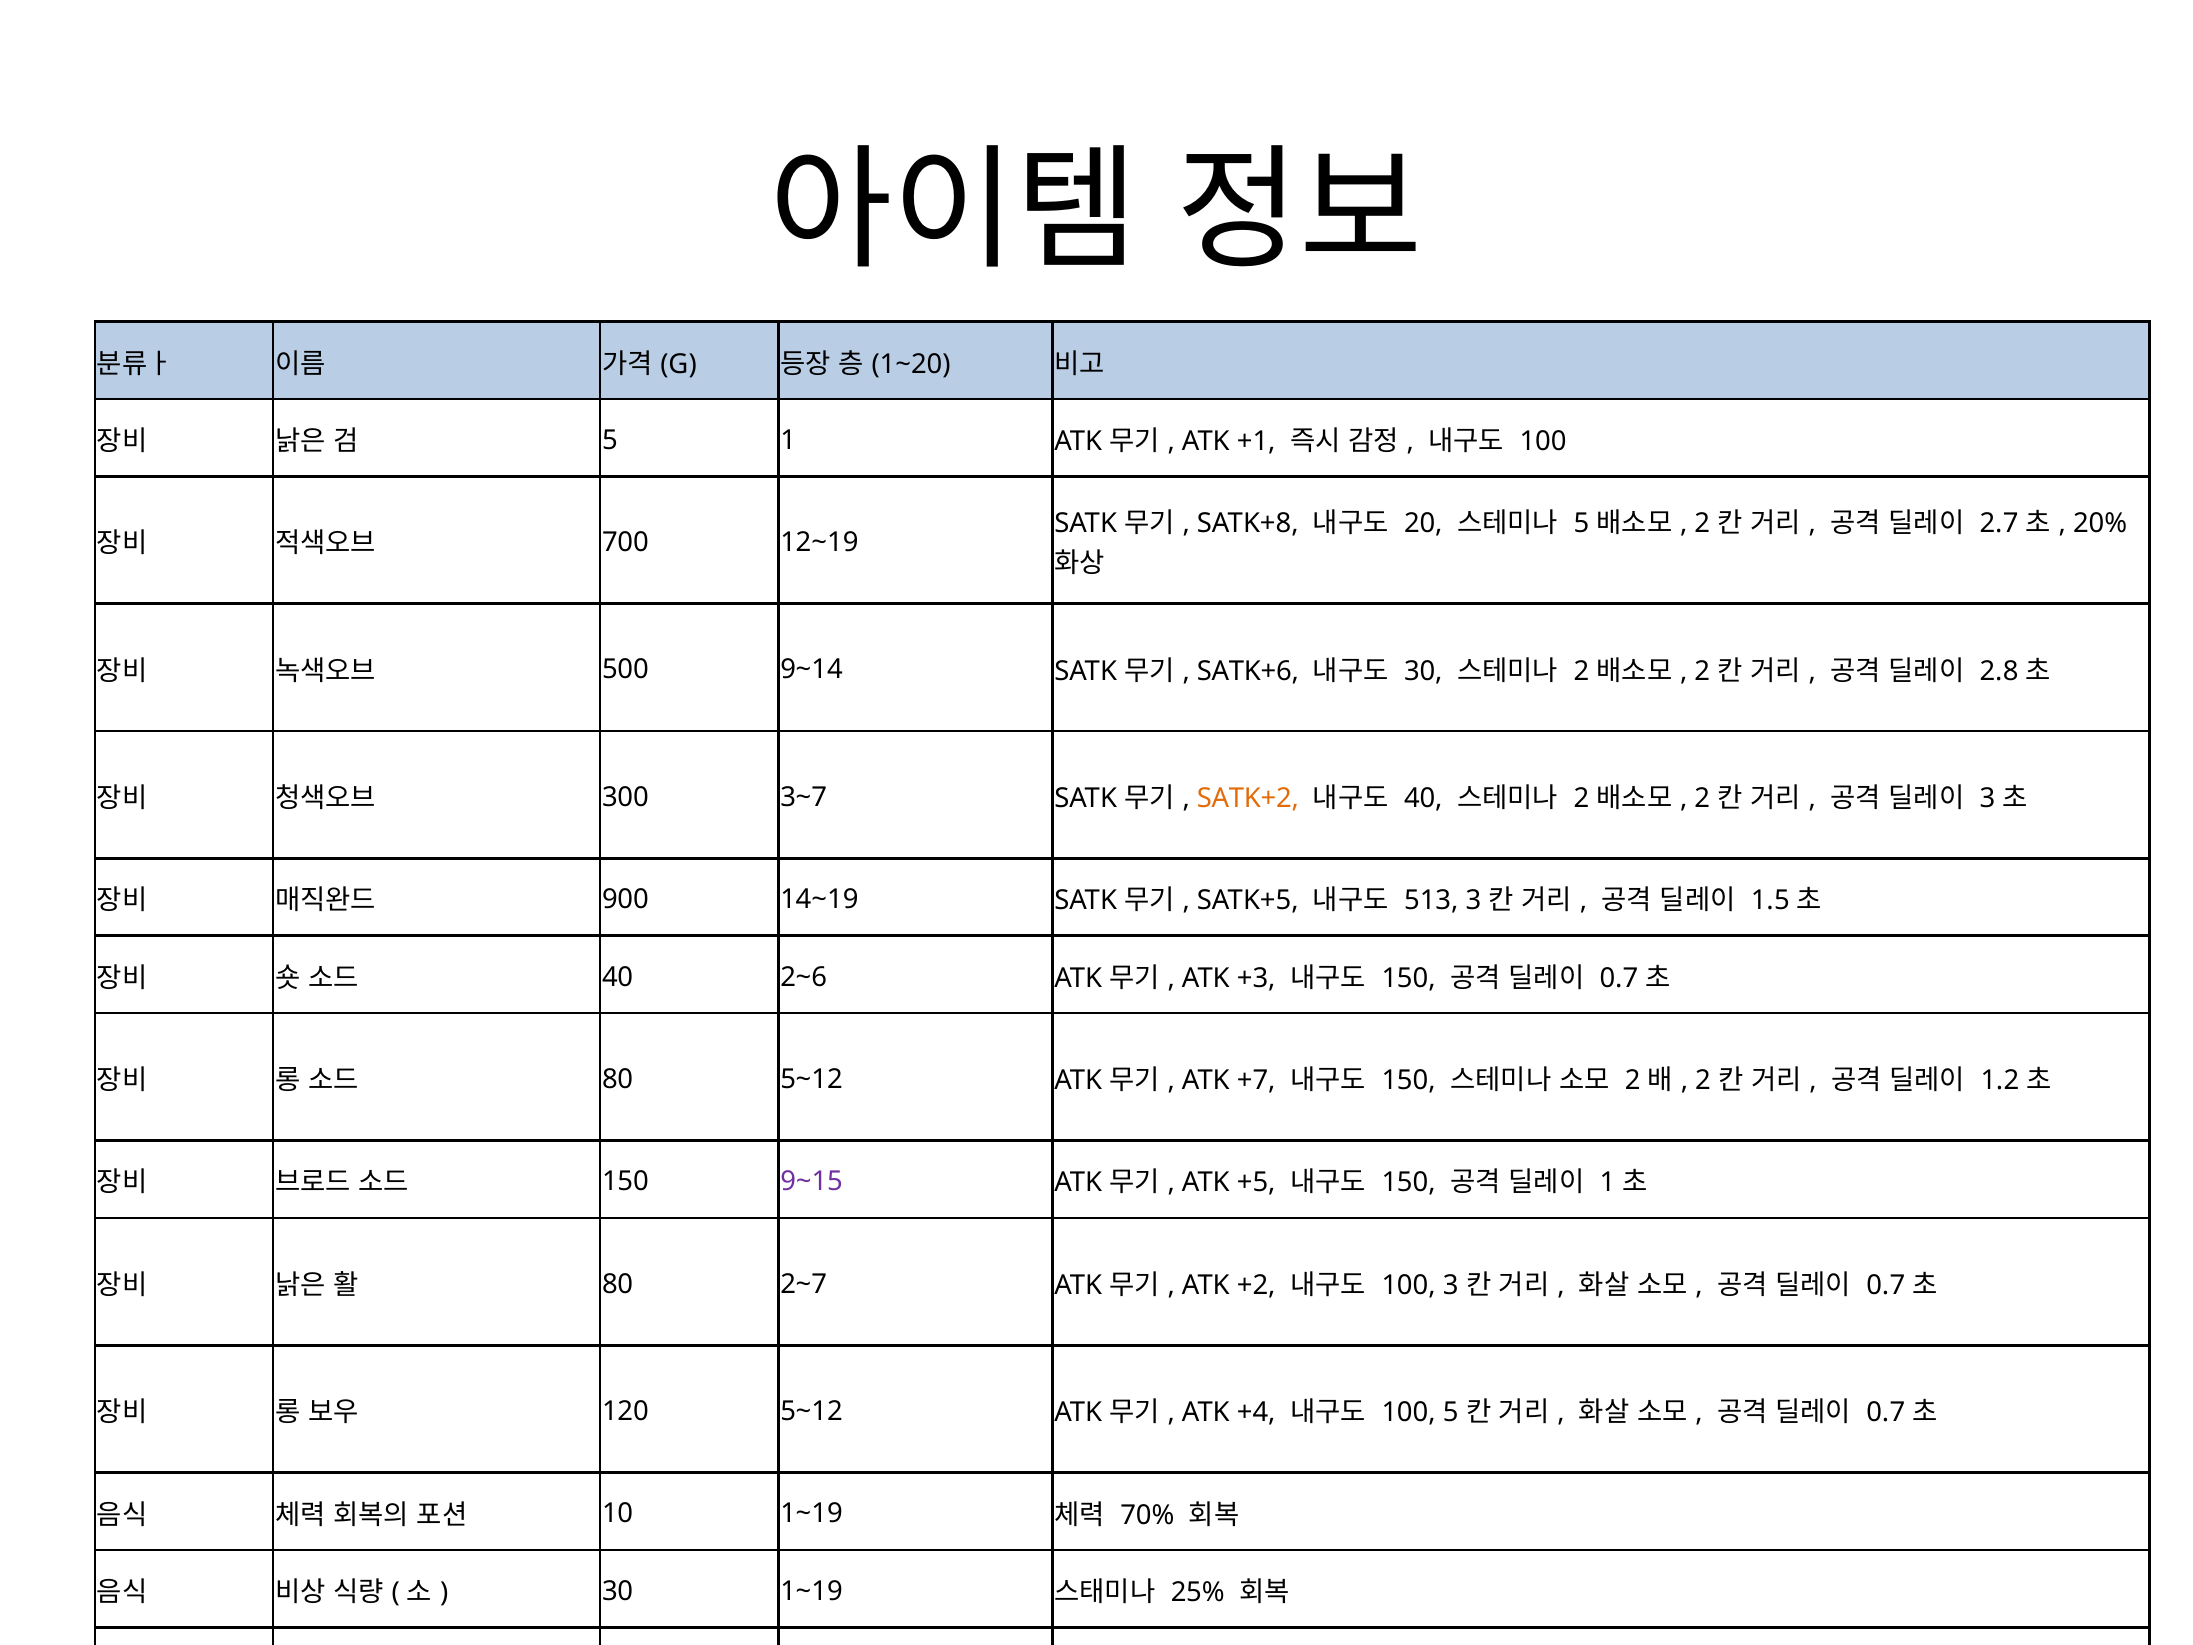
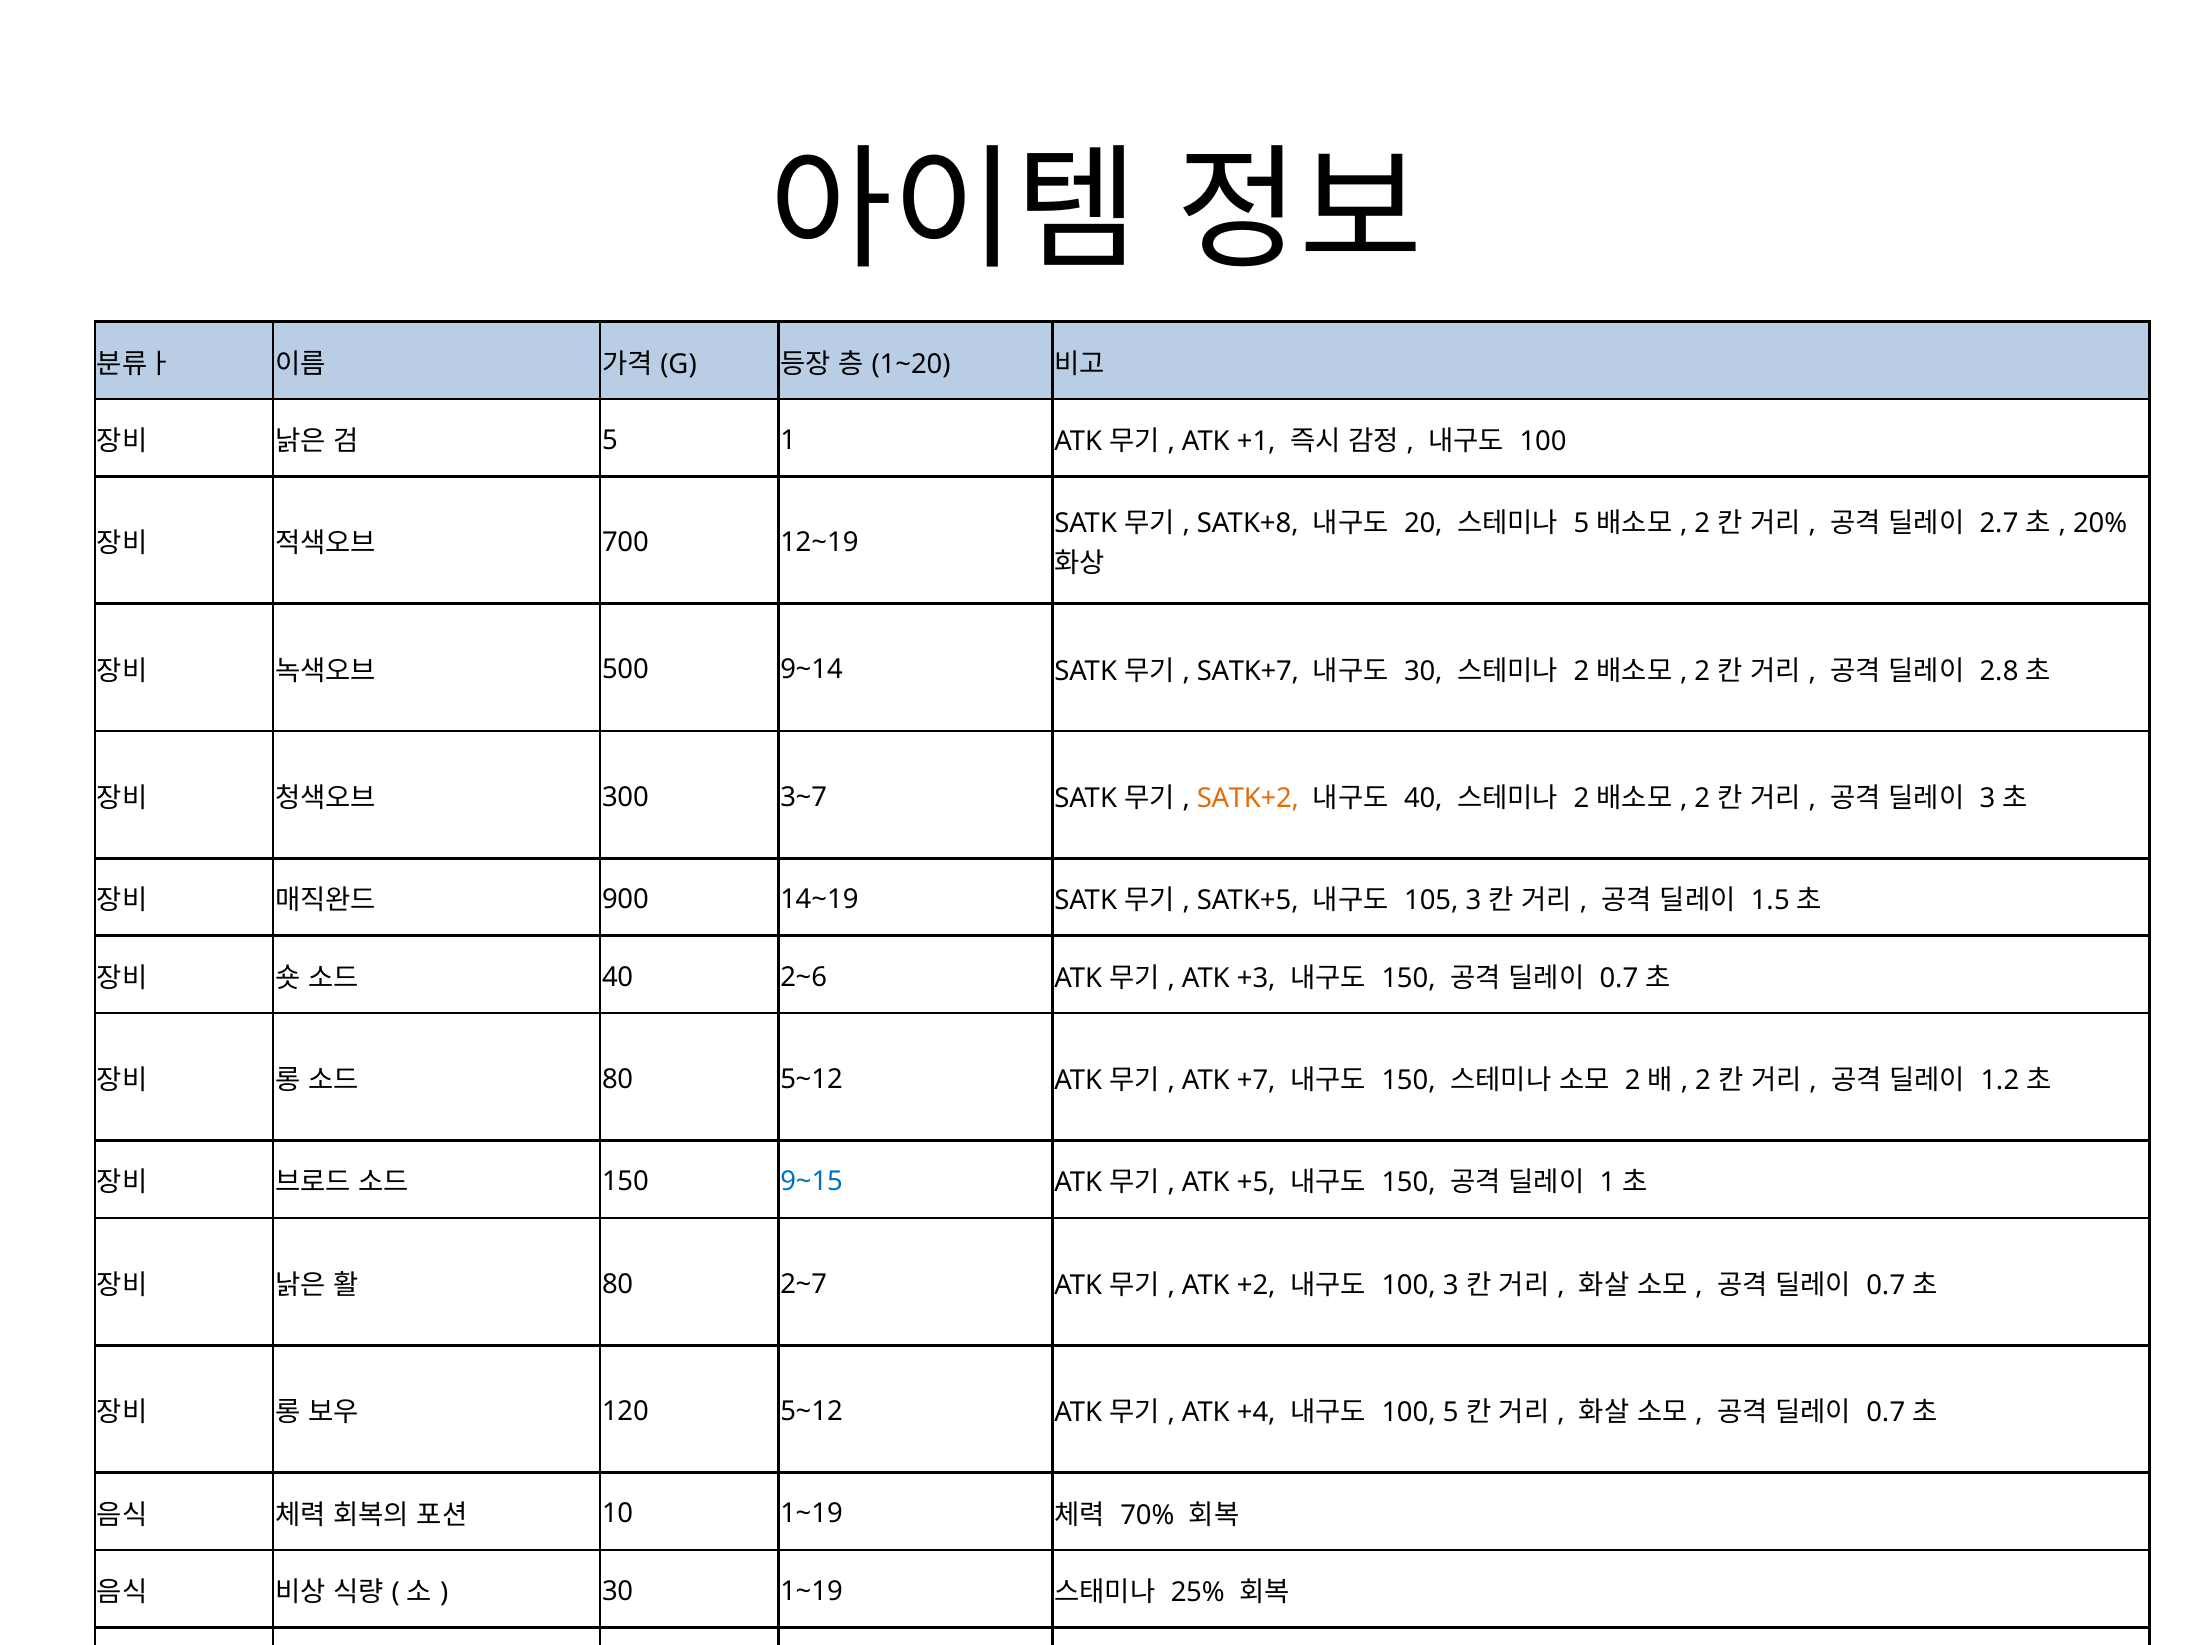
SATK+6: SATK+6 -> SATK+7
513: 513 -> 105
9~15 colour: purple -> blue
